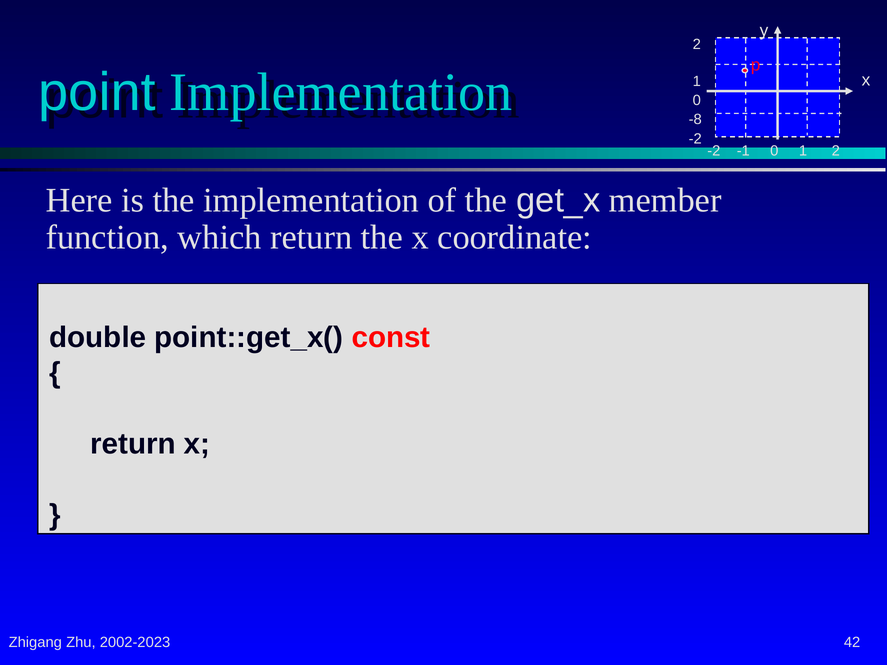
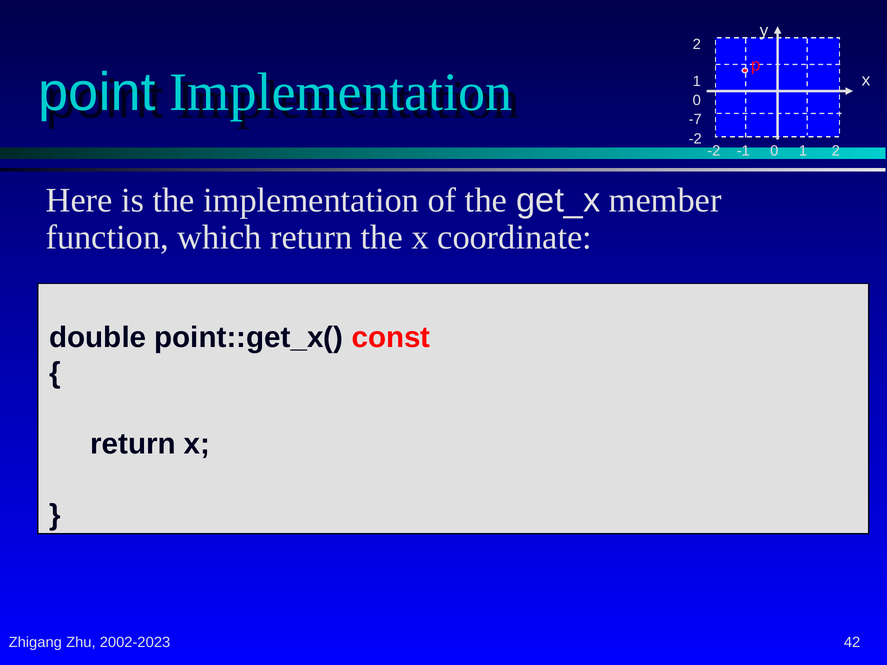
-8: -8 -> -7
